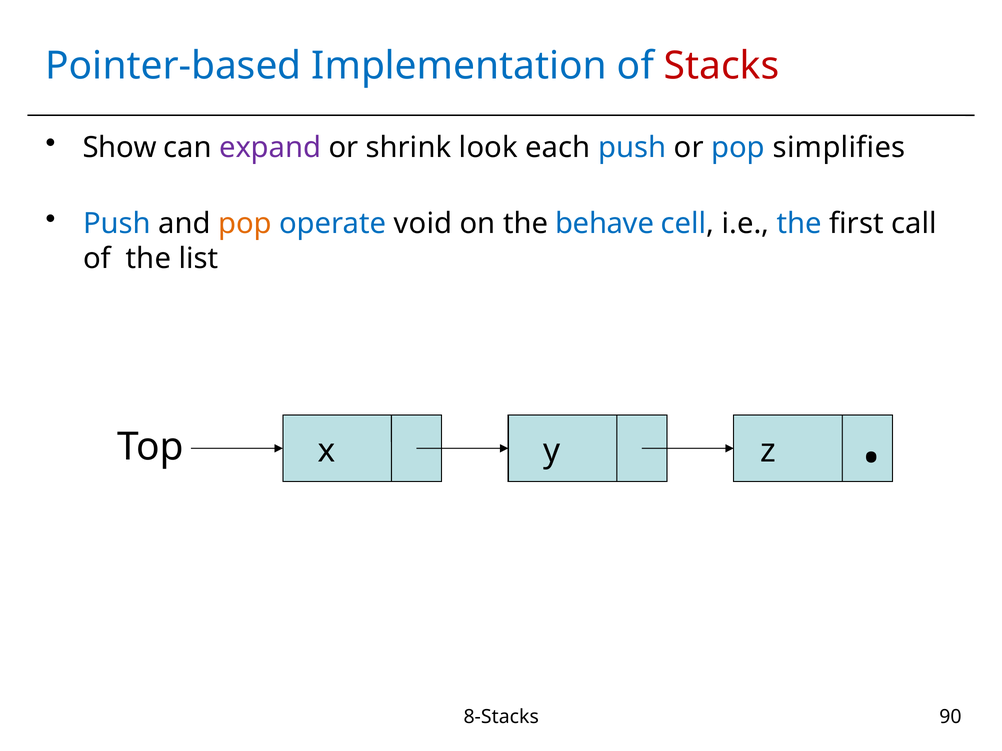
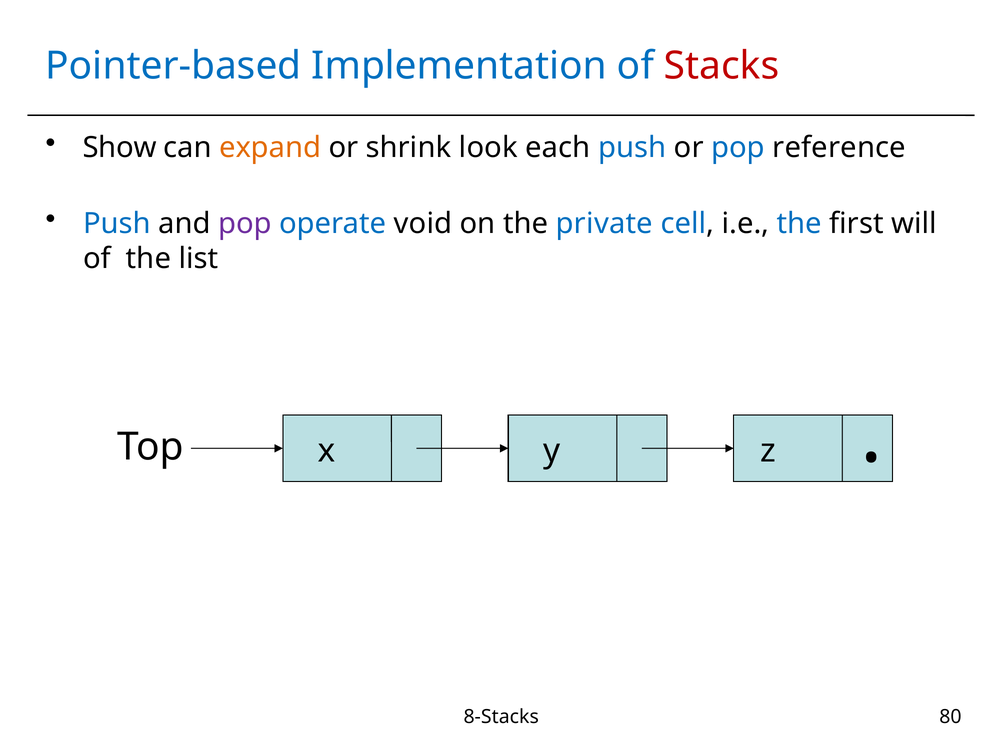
expand colour: purple -> orange
simplifies: simplifies -> reference
pop at (245, 224) colour: orange -> purple
behave: behave -> private
call: call -> will
90: 90 -> 80
